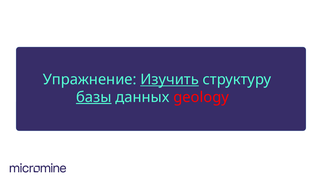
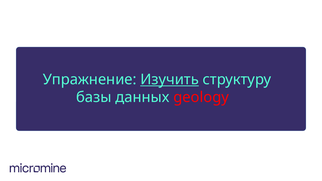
базы underline: present -> none
